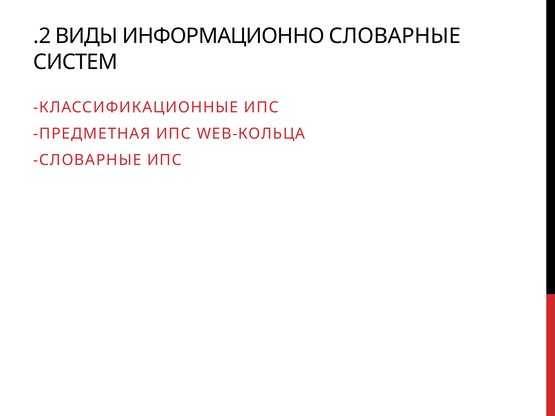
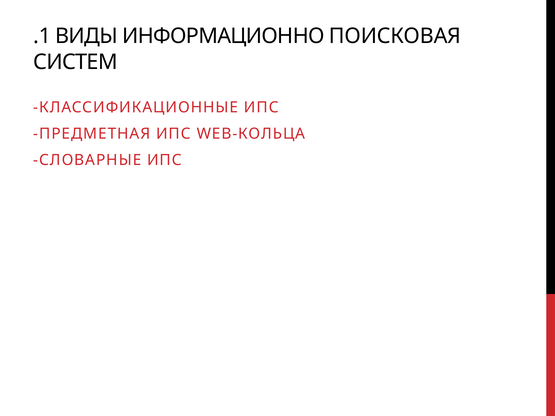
.2: .2 -> .1
ИНФОРМАЦИОННО СЛОВАРНЫЕ: СЛОВАРНЫЕ -> ПОИСКОВАЯ
